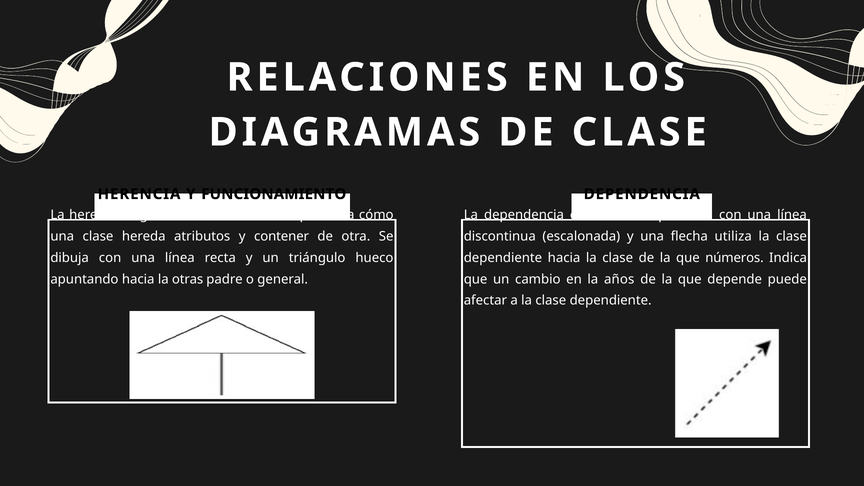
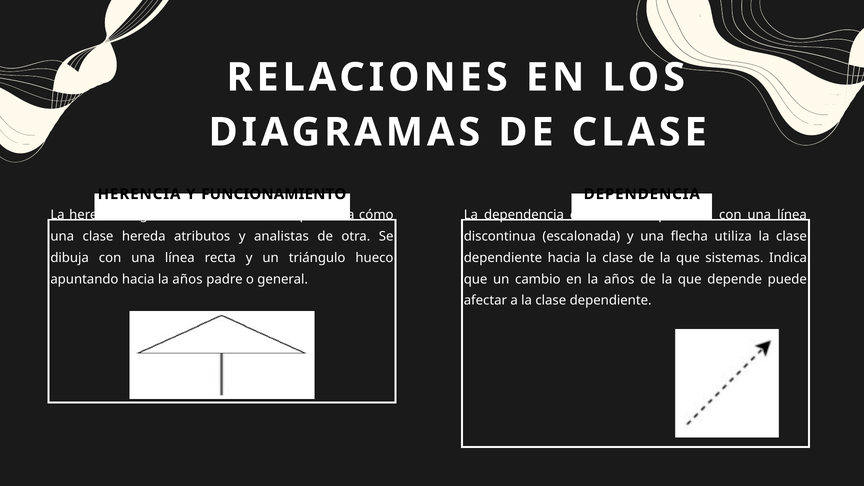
contener: contener -> analistas
números: números -> sistemas
hacia la otras: otras -> años
